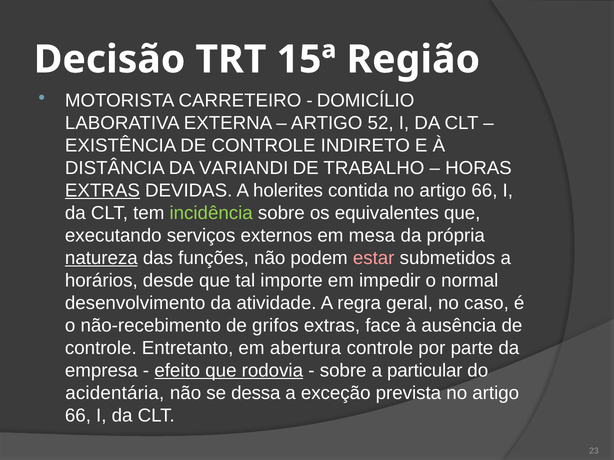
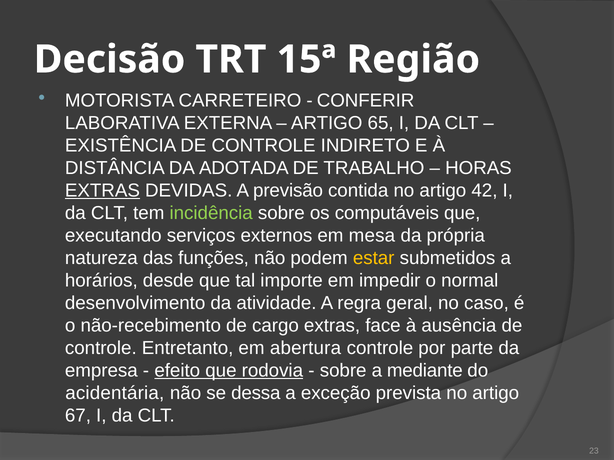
DOMICÍLIO: DOMICÍLIO -> CONFERIR
52: 52 -> 65
VARIANDI: VARIANDI -> ADOTADA
holerites: holerites -> previsão
contida no artigo 66: 66 -> 42
equivalentes: equivalentes -> computáveis
natureza underline: present -> none
estar colour: pink -> yellow
grifos: grifos -> cargo
particular: particular -> mediante
66 at (78, 416): 66 -> 67
